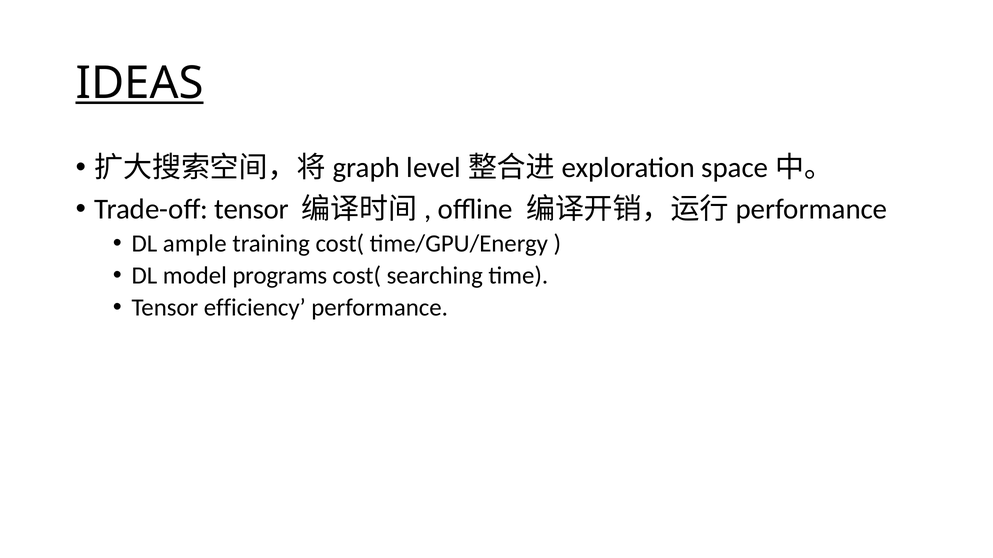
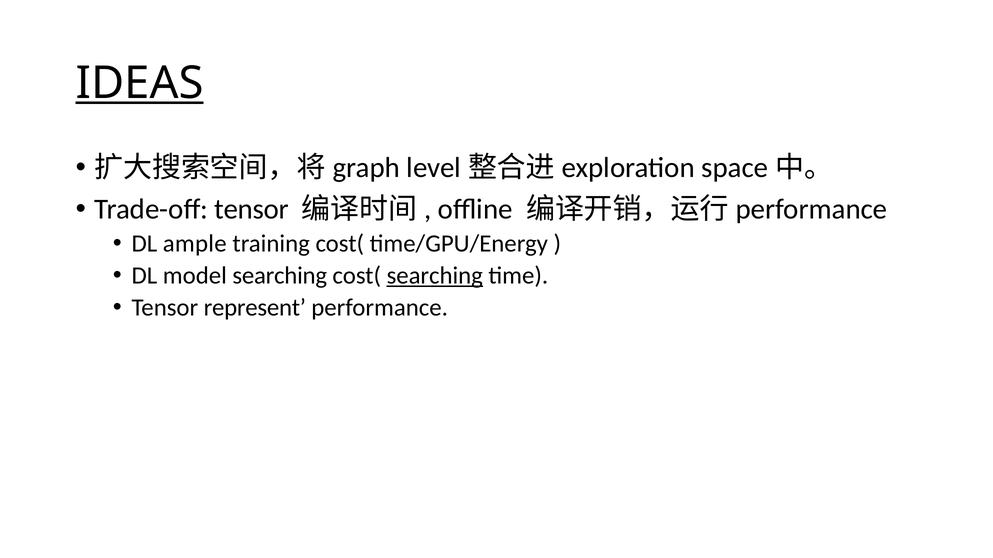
model programs: programs -> searching
searching at (435, 276) underline: none -> present
efficiency: efficiency -> represent
